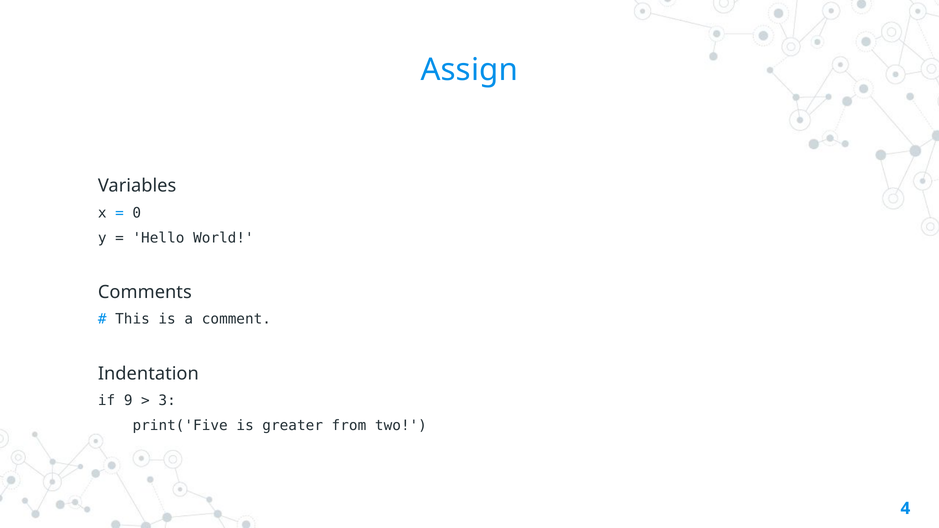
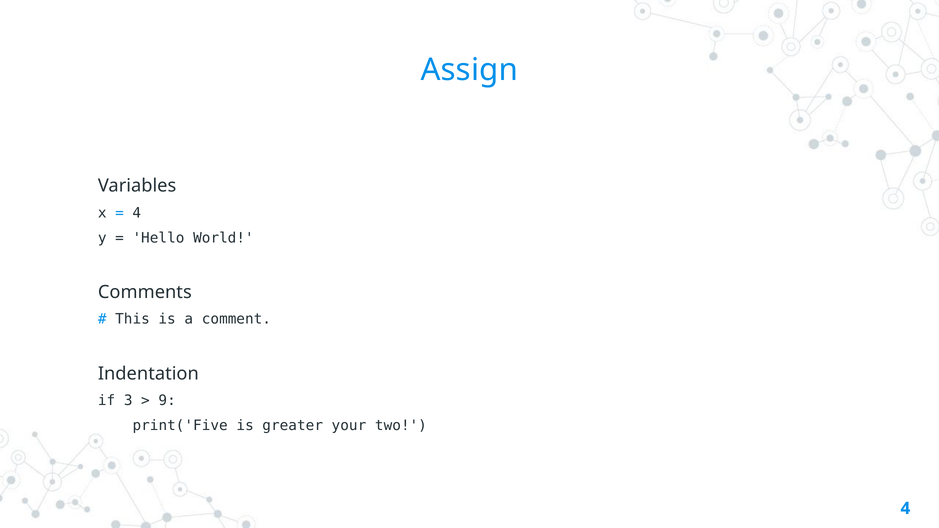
0 at (137, 213): 0 -> 4
9: 9 -> 3
3: 3 -> 9
from: from -> your
